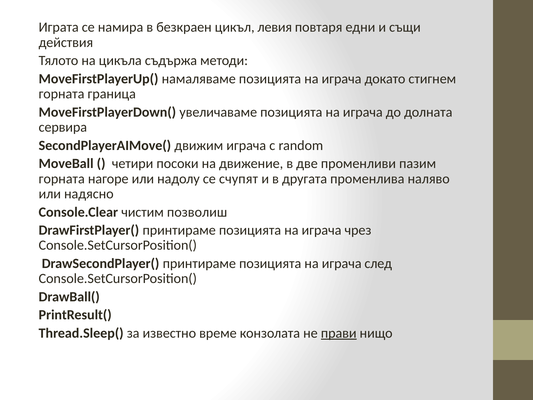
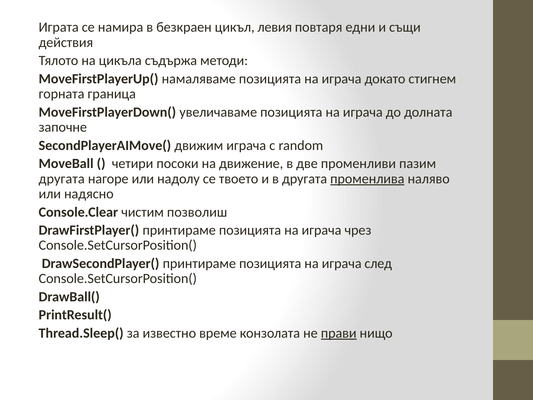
сервира: сервира -> започне
горната at (62, 179): горната -> другата
счупят: счупят -> твоето
променлива underline: none -> present
